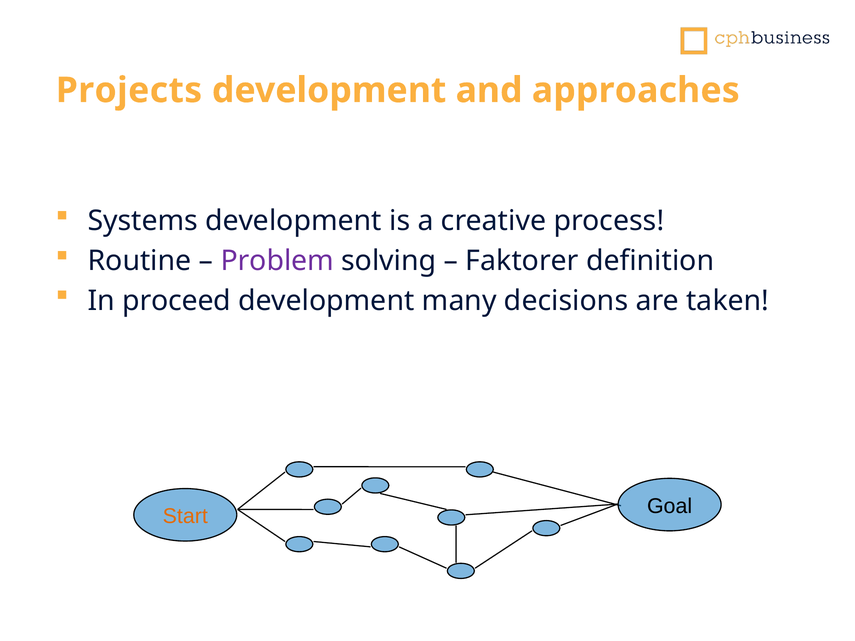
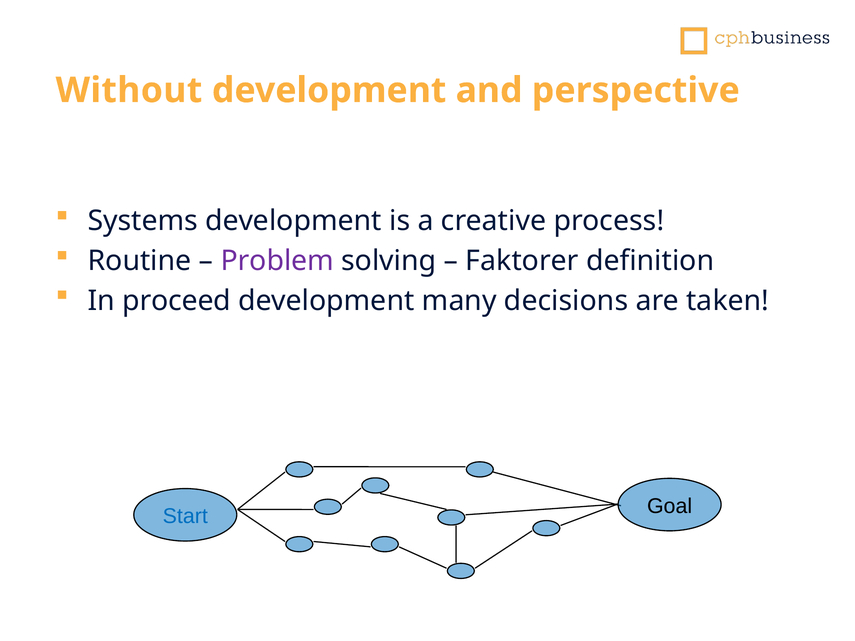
Projects: Projects -> Without
approaches: approaches -> perspective
Start colour: orange -> blue
